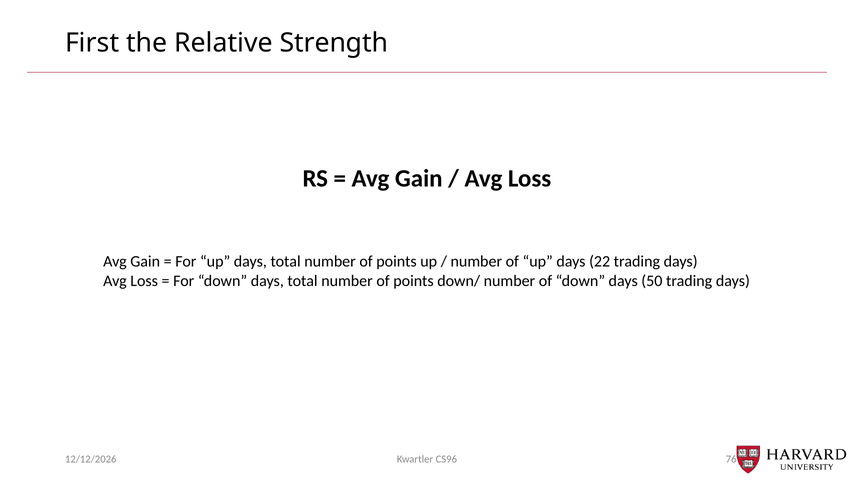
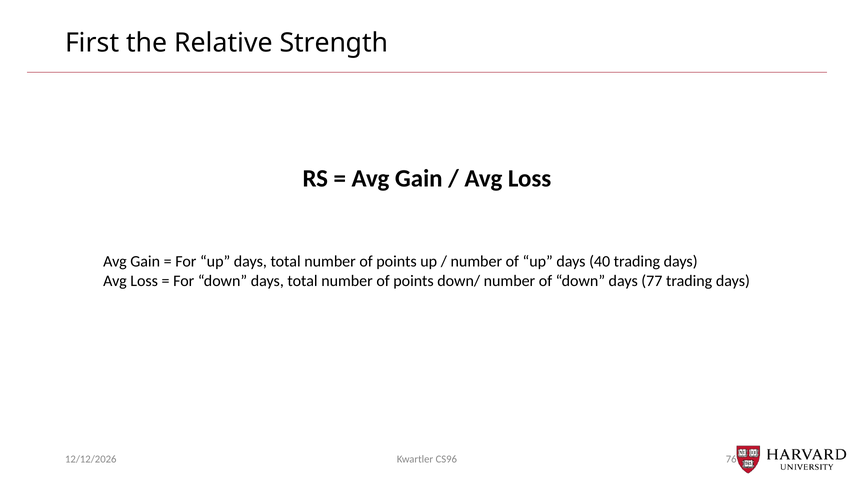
22: 22 -> 40
50: 50 -> 77
